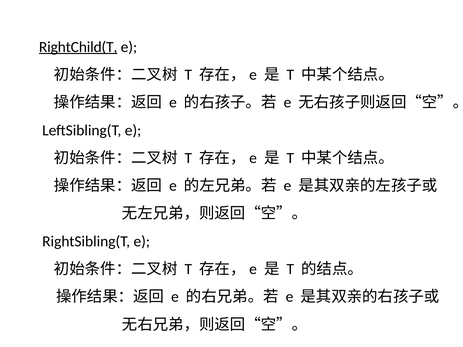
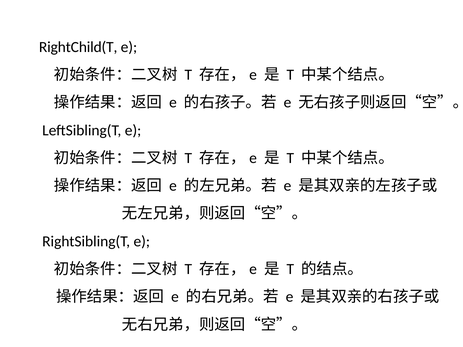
RightChild(T underline: present -> none
